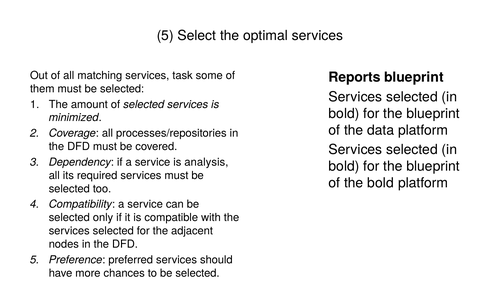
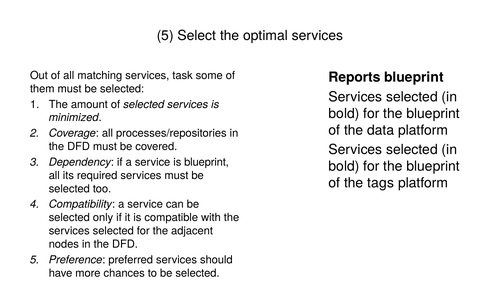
is analysis: analysis -> blueprint
the bold: bold -> tags
